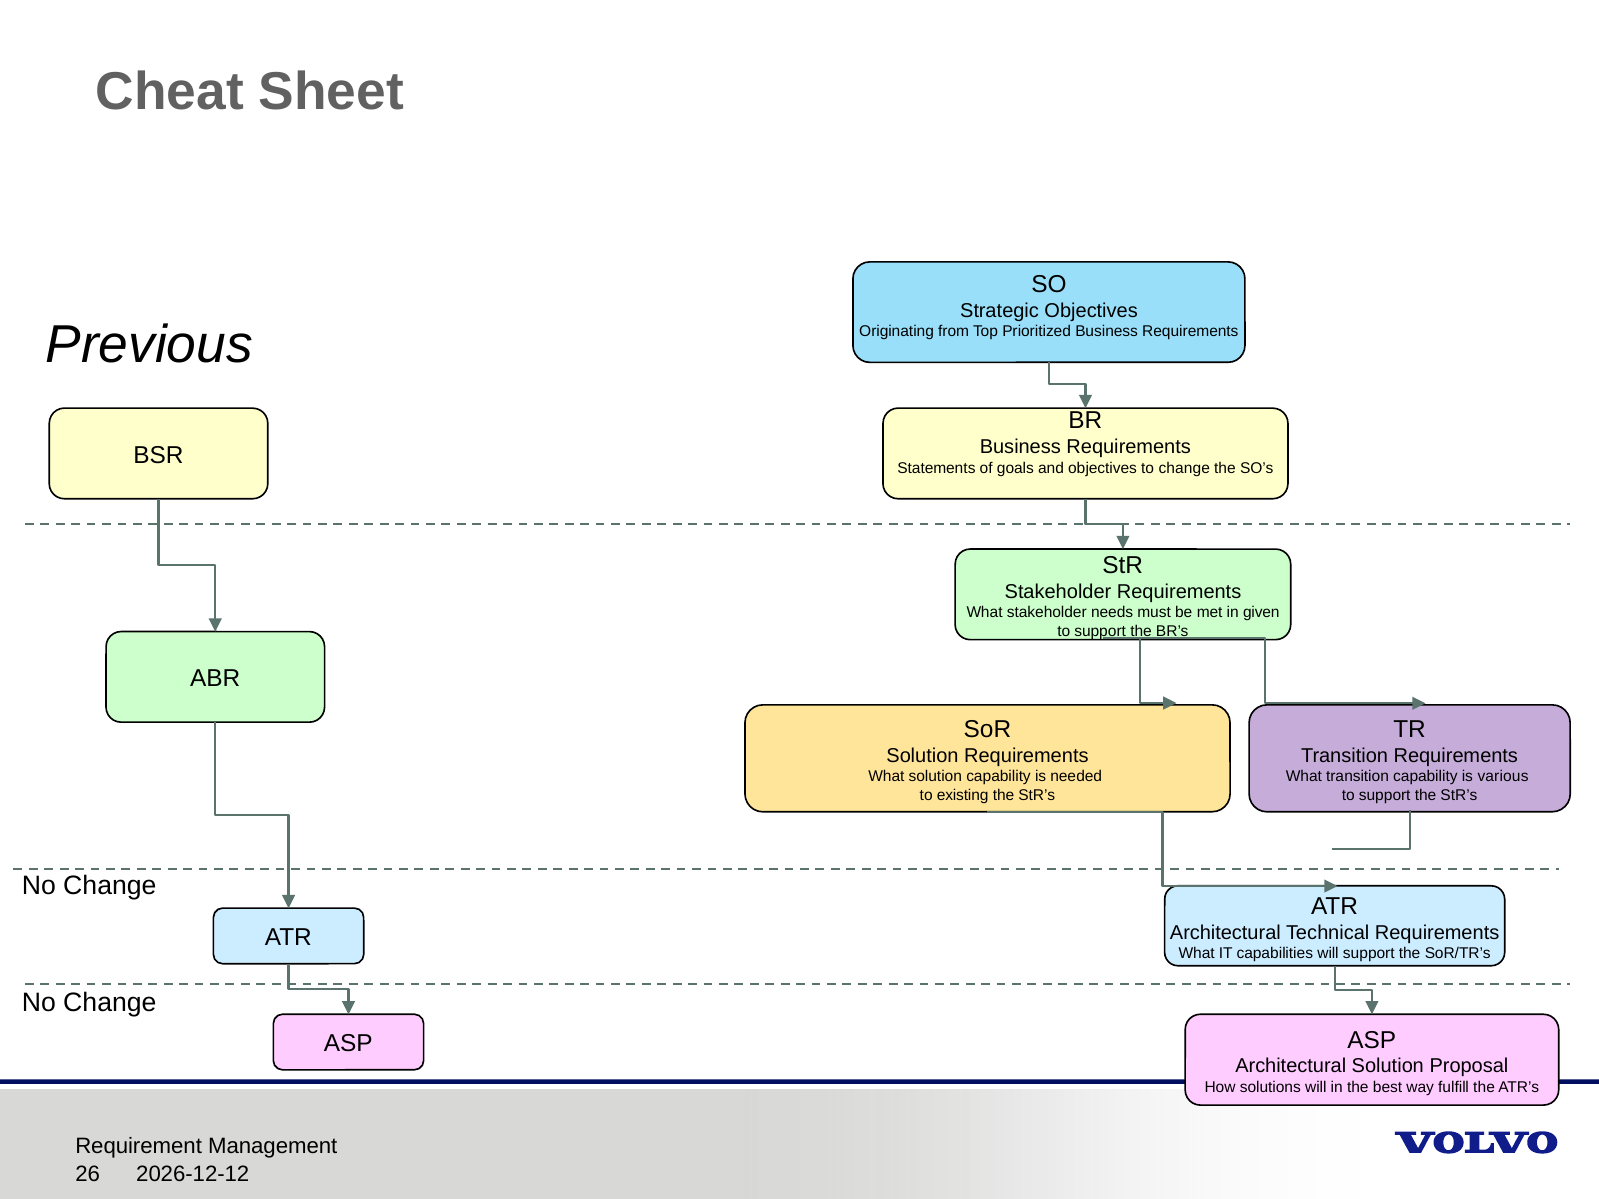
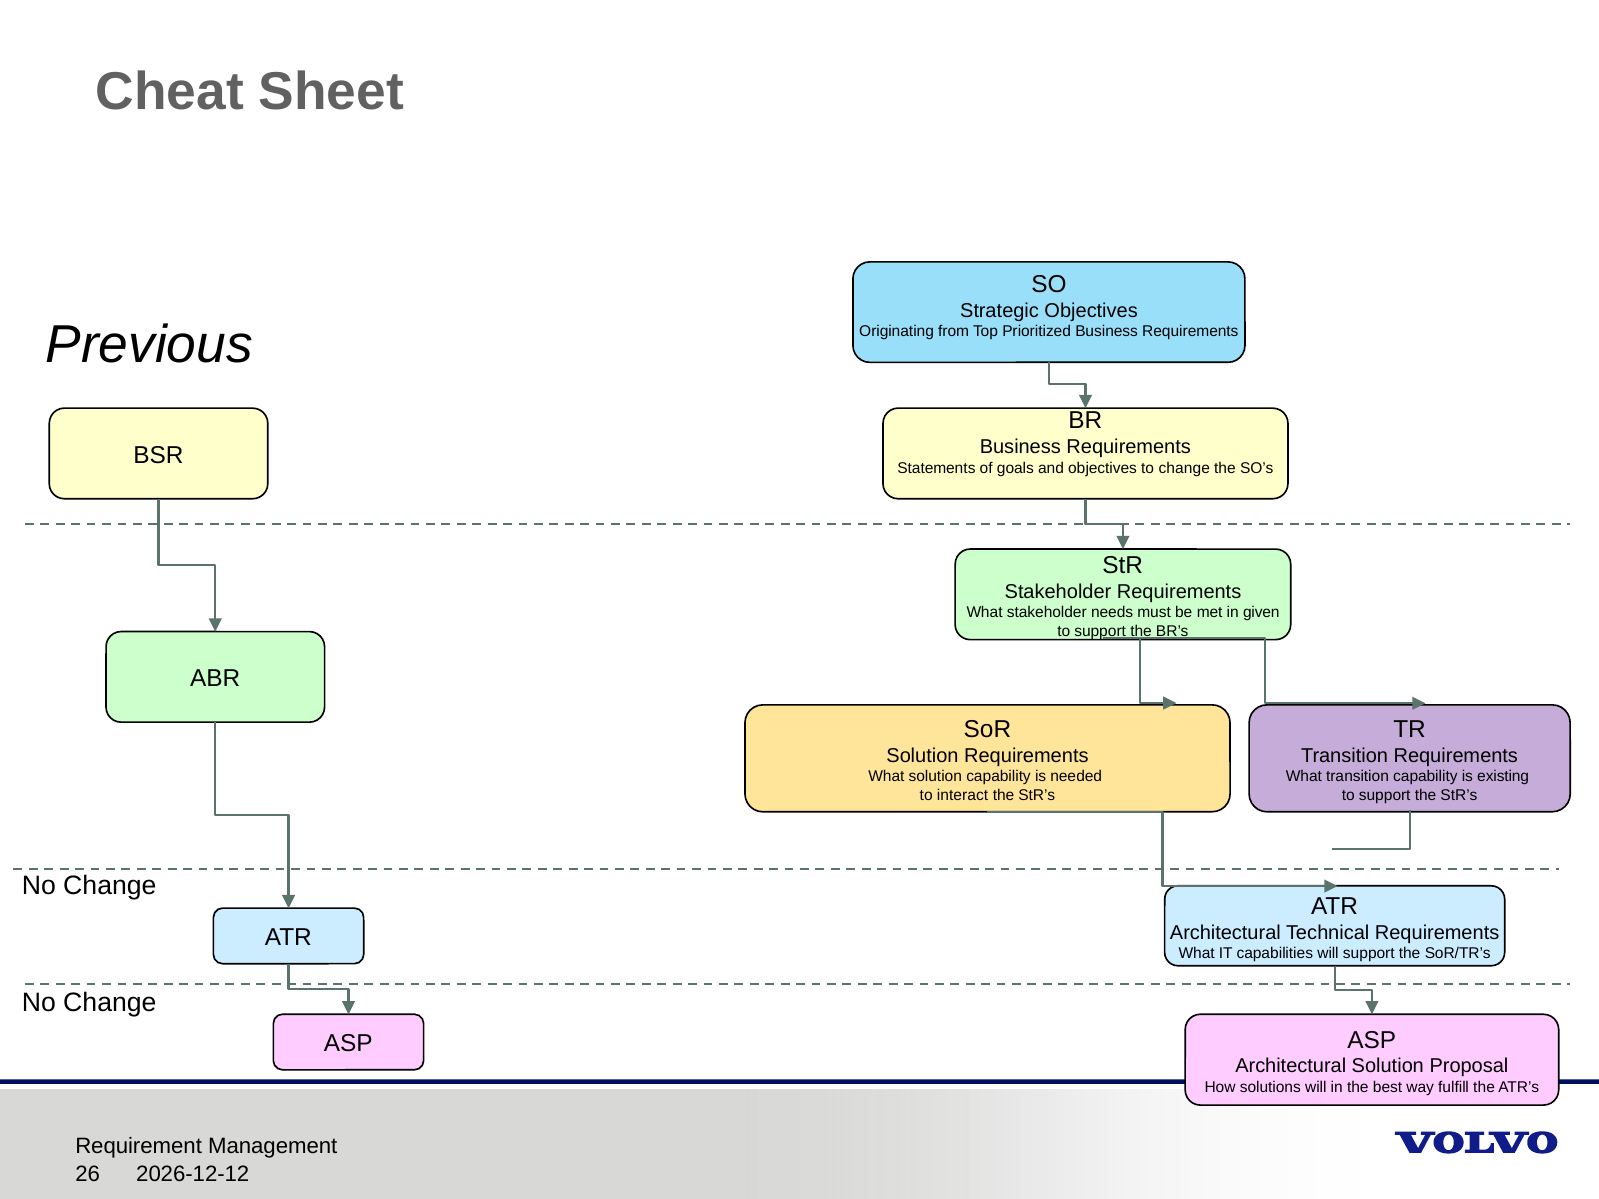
various: various -> existing
existing: existing -> interact
